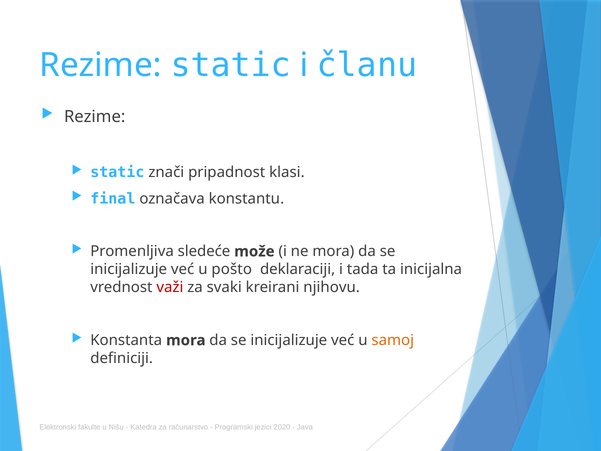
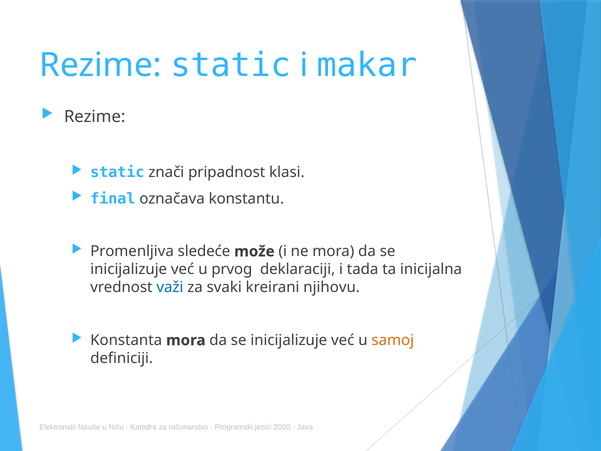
članu: članu -> makar
pošto: pošto -> prvog
važi colour: red -> blue
